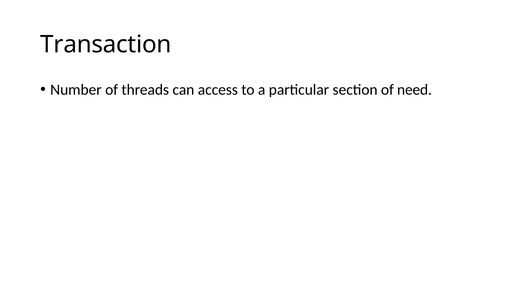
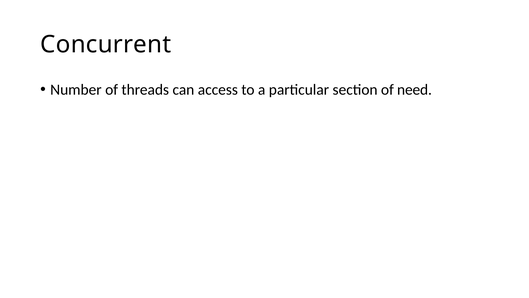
Transaction: Transaction -> Concurrent
